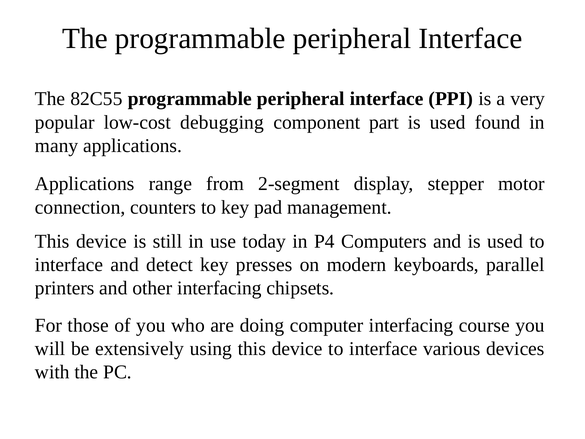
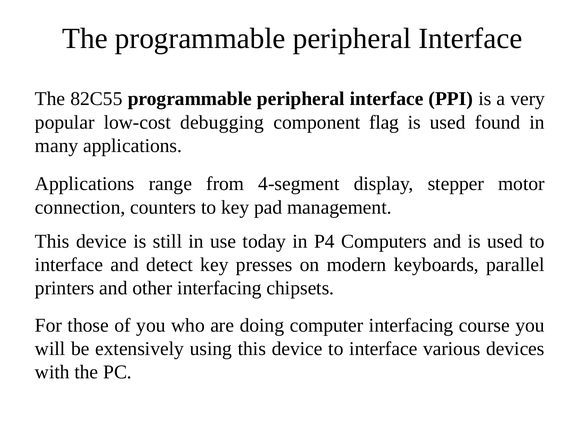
part: part -> flag
2-segment: 2-segment -> 4-segment
